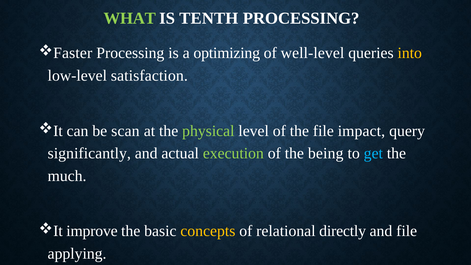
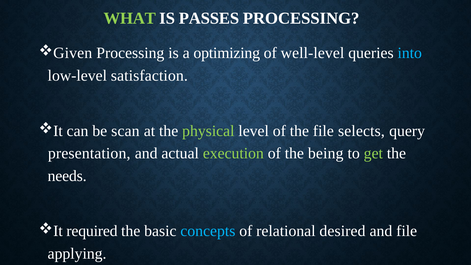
TENTH: TENTH -> PASSES
Faster: Faster -> Given
into colour: yellow -> light blue
impact: impact -> selects
significantly: significantly -> presentation
get colour: light blue -> light green
much: much -> needs
improve: improve -> required
concepts colour: yellow -> light blue
directly: directly -> desired
